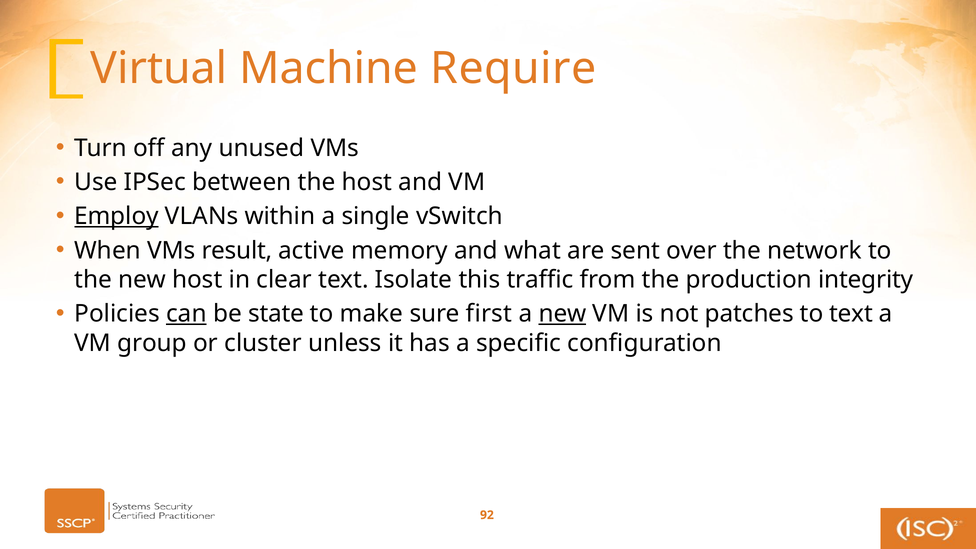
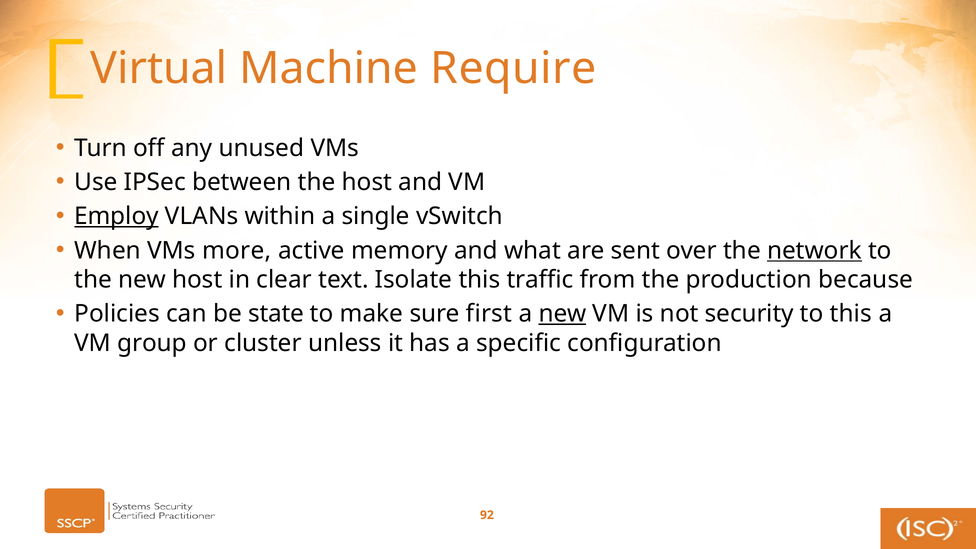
result: result -> more
network underline: none -> present
integrity: integrity -> because
can underline: present -> none
patches: patches -> security
to text: text -> this
